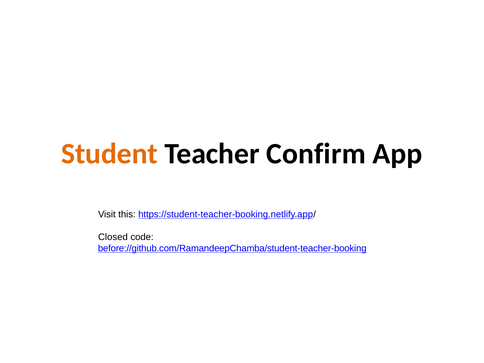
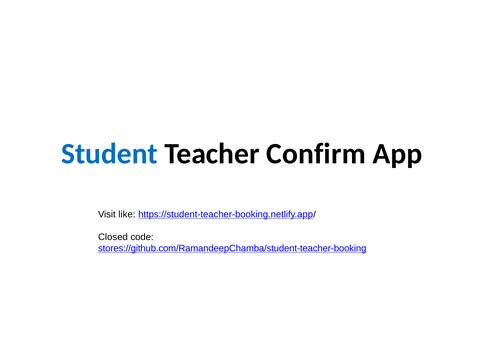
Student colour: orange -> blue
this: this -> like
before://github.com/RamandeepChamba/student-teacher-booking: before://github.com/RamandeepChamba/student-teacher-booking -> stores://github.com/RamandeepChamba/student-teacher-booking
